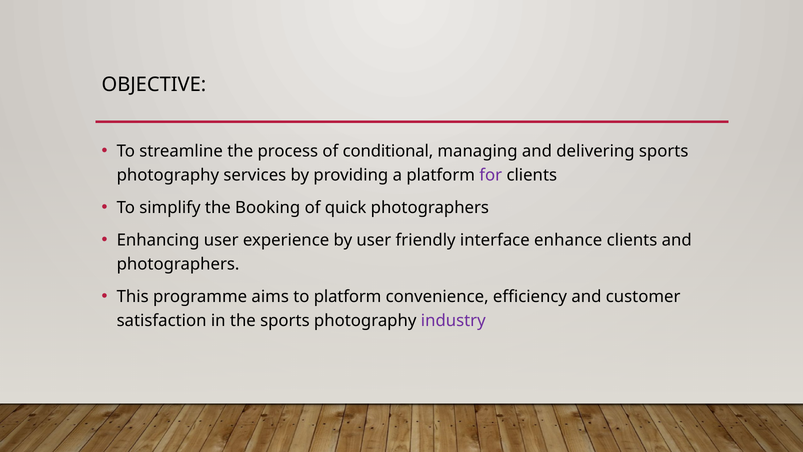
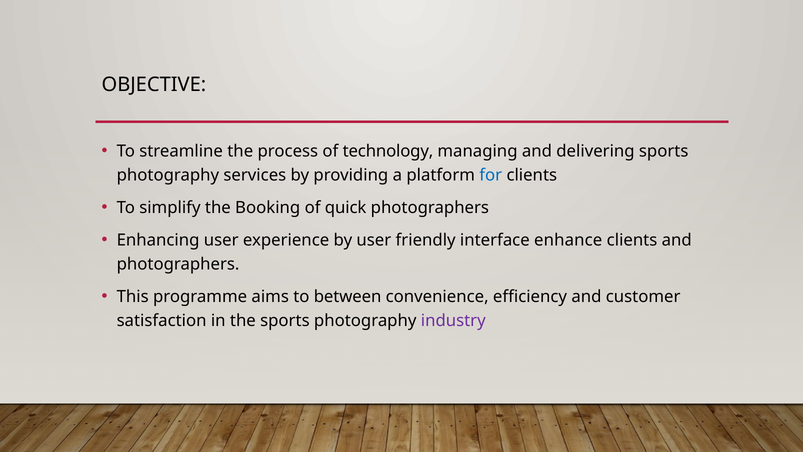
conditional: conditional -> technology
for colour: purple -> blue
to platform: platform -> between
